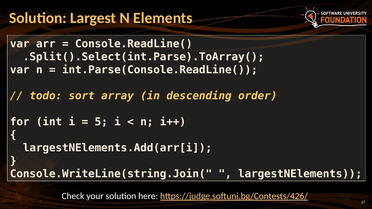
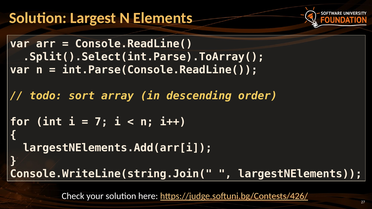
5: 5 -> 7
